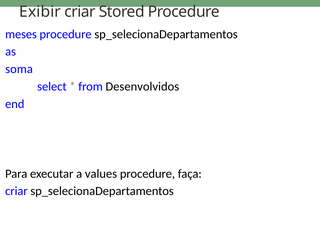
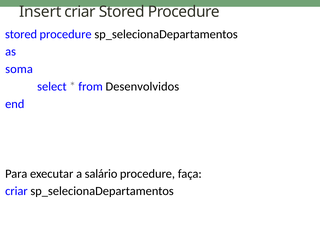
Exibir: Exibir -> Insert
meses at (21, 34): meses -> stored
values: values -> salário
